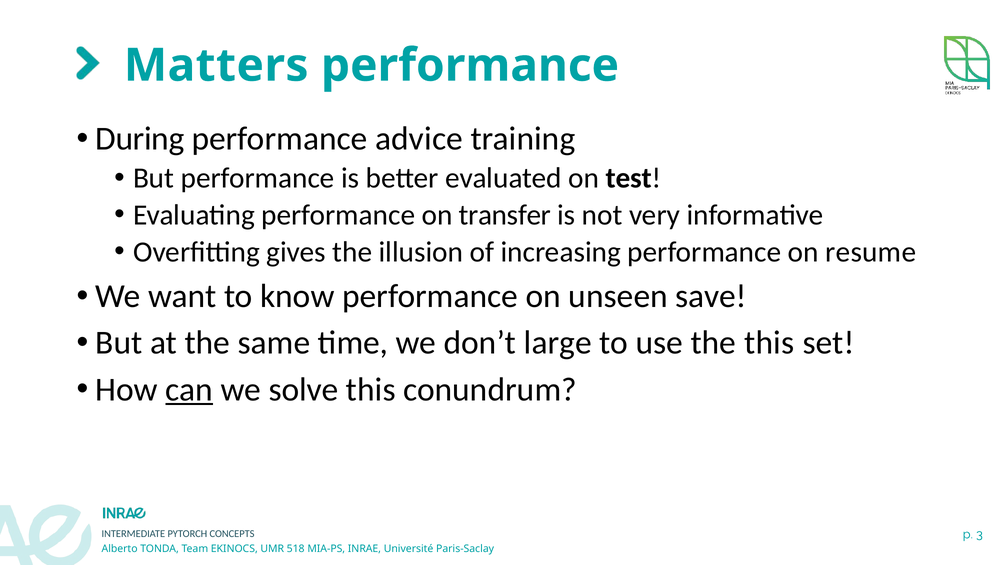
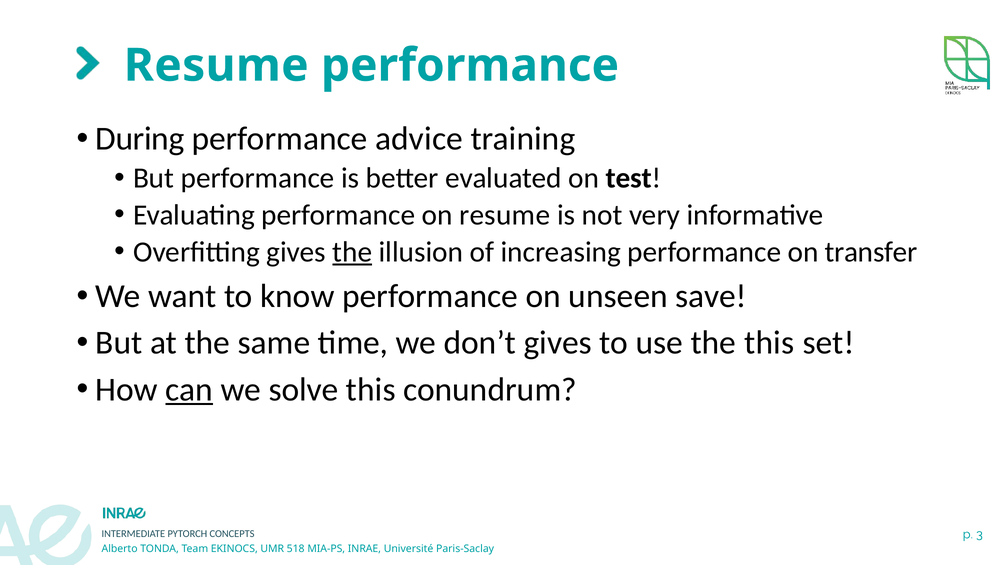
Matters at (216, 66): Matters -> Resume
on transfer: transfer -> resume
the at (352, 252) underline: none -> present
resume: resume -> transfer
don’t large: large -> gives
